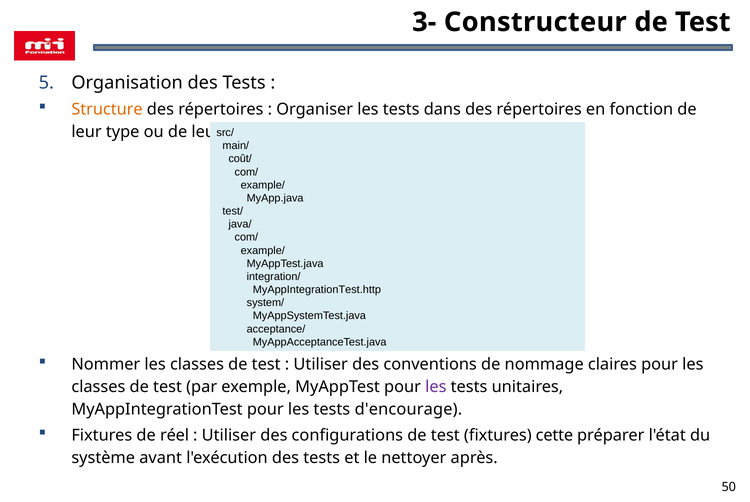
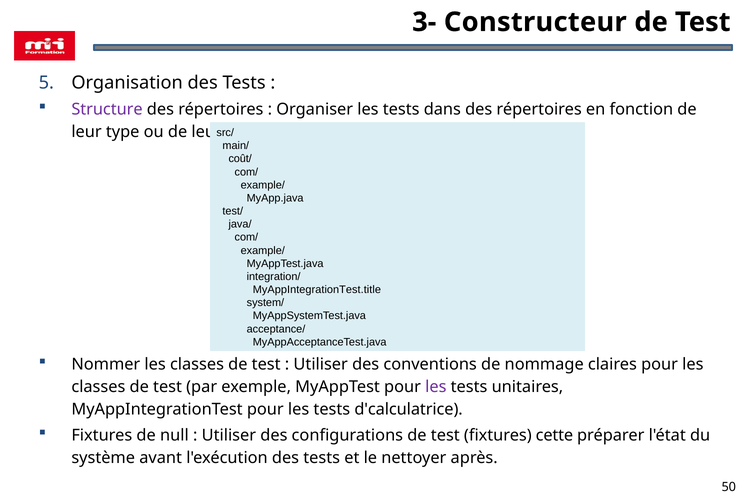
Structure colour: orange -> purple
MyAppIntegrationTest.http: MyAppIntegrationTest.http -> MyAppIntegrationTest.title
d'encourage: d'encourage -> d'calculatrice
réel: réel -> null
